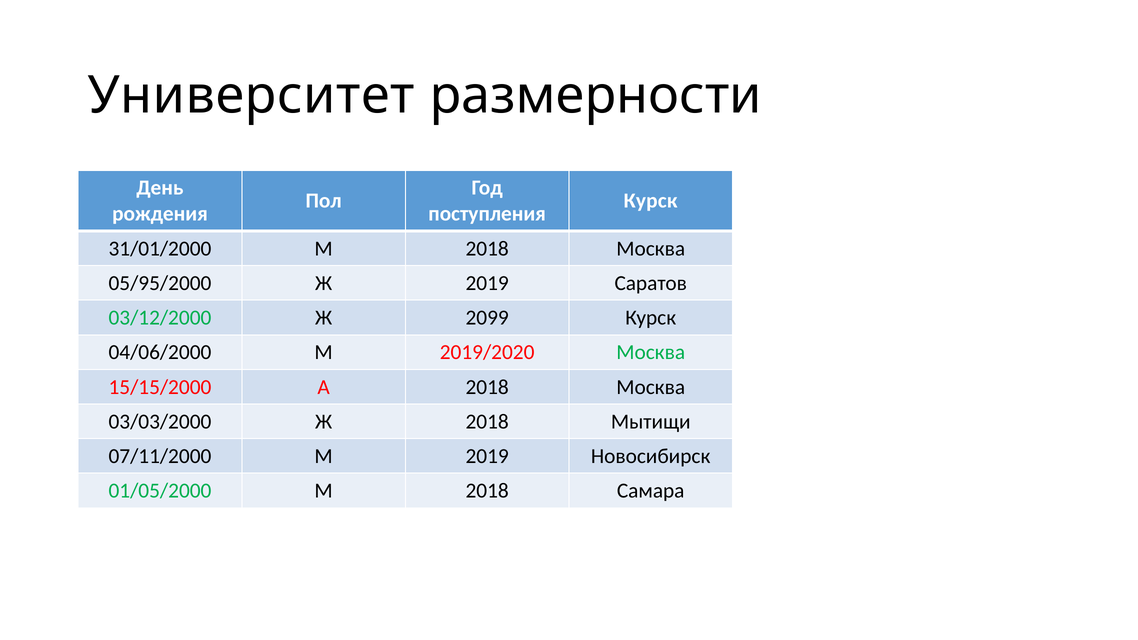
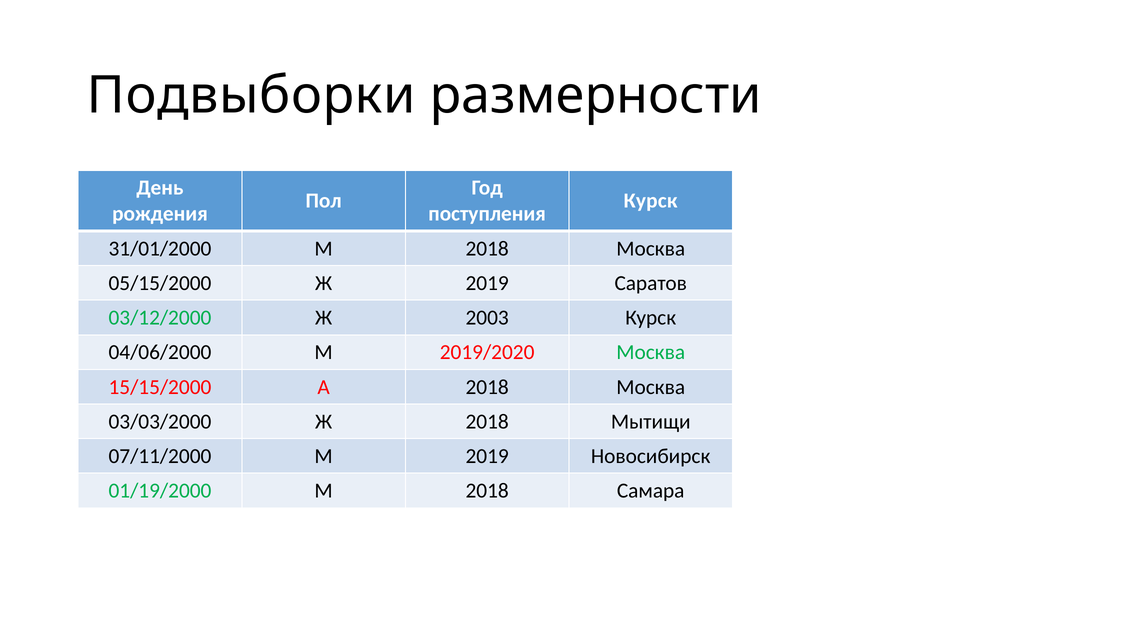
Университет: Университет -> Подвыборки
05/95/2000: 05/95/2000 -> 05/15/2000
2099: 2099 -> 2003
01/05/2000: 01/05/2000 -> 01/19/2000
